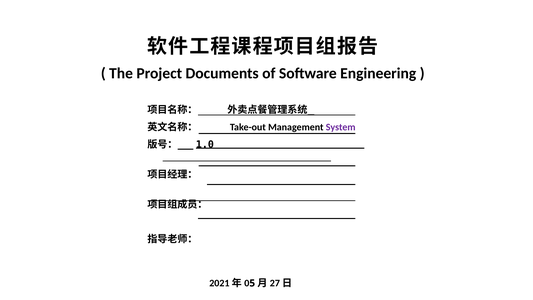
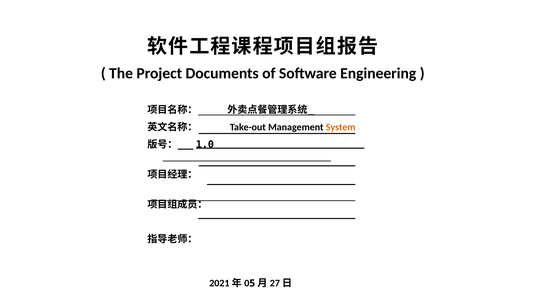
System colour: purple -> orange
